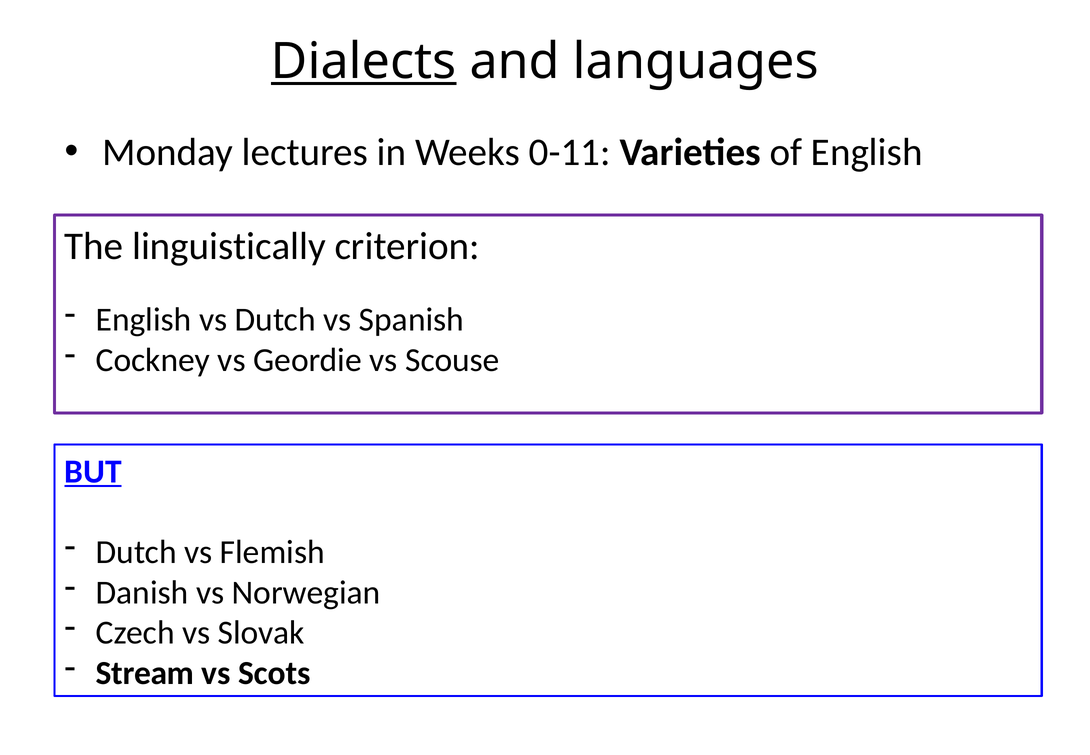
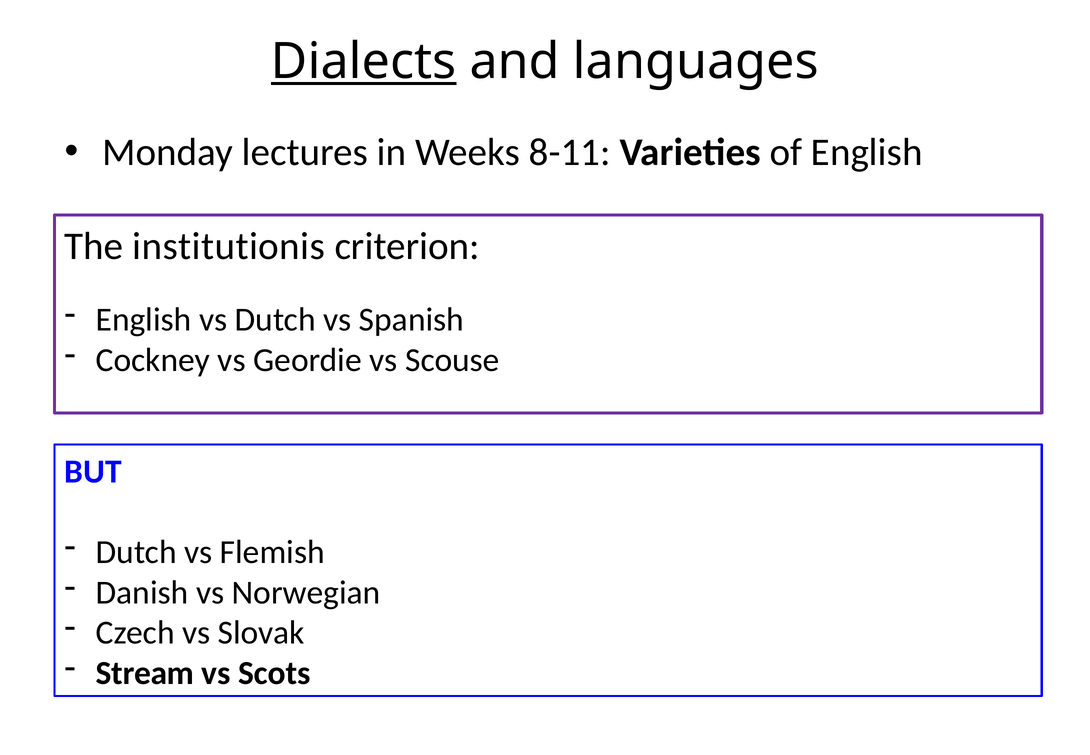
0-11: 0-11 -> 8-11
linguistically: linguistically -> institutionis
BUT underline: present -> none
